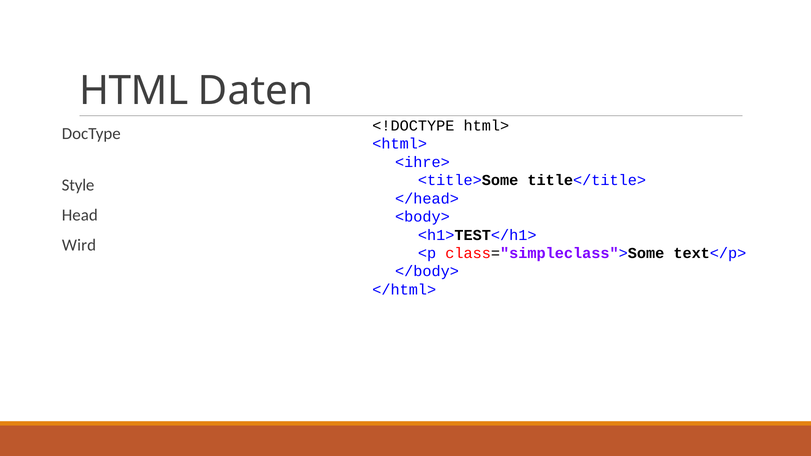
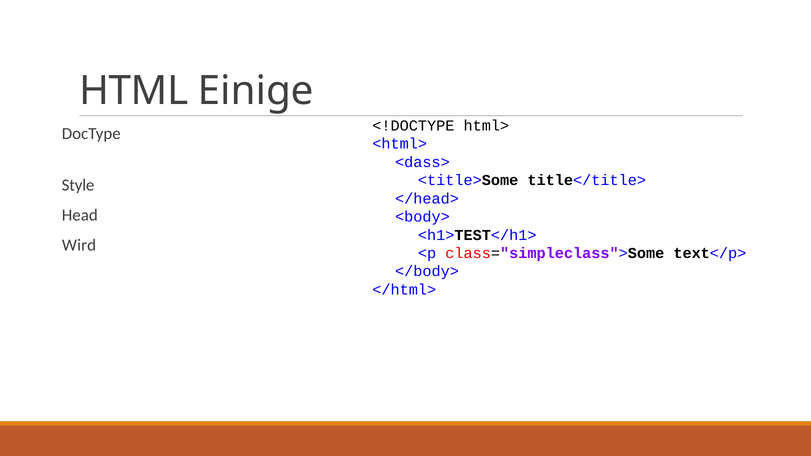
Daten: Daten -> Einige
<ihre>: <ihre> -> <dass>
